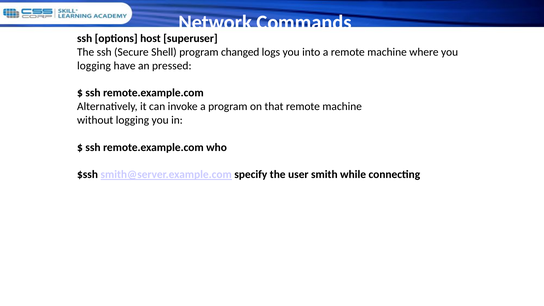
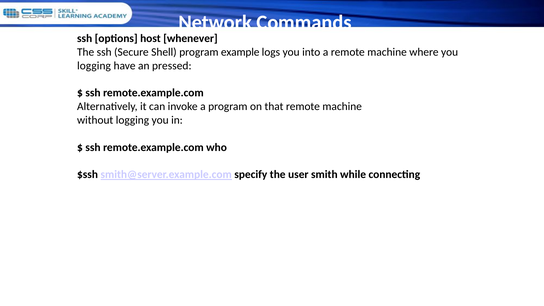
superuser: superuser -> whenever
changed: changed -> example
